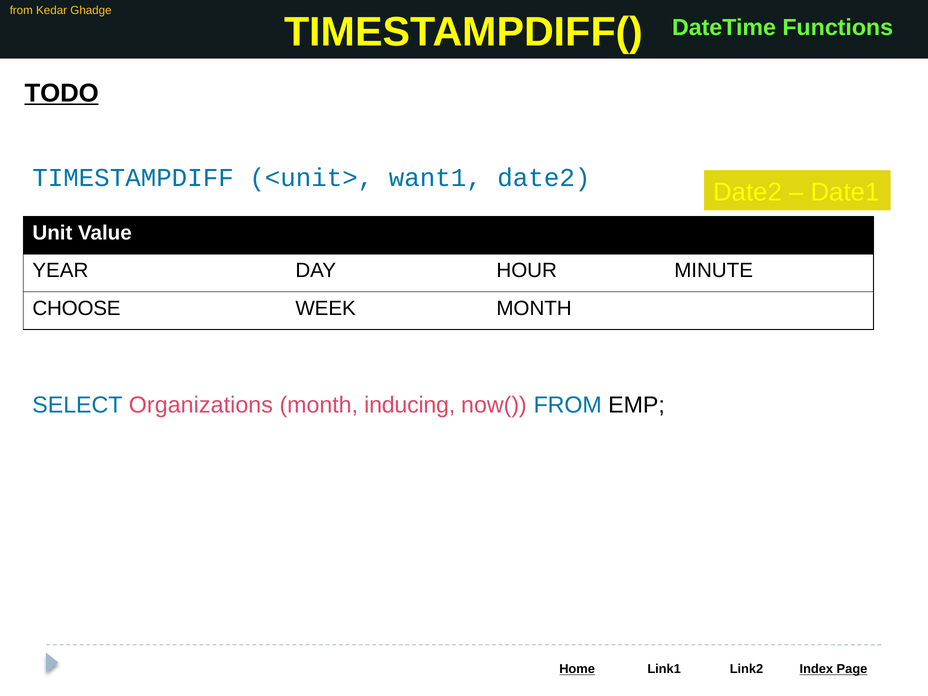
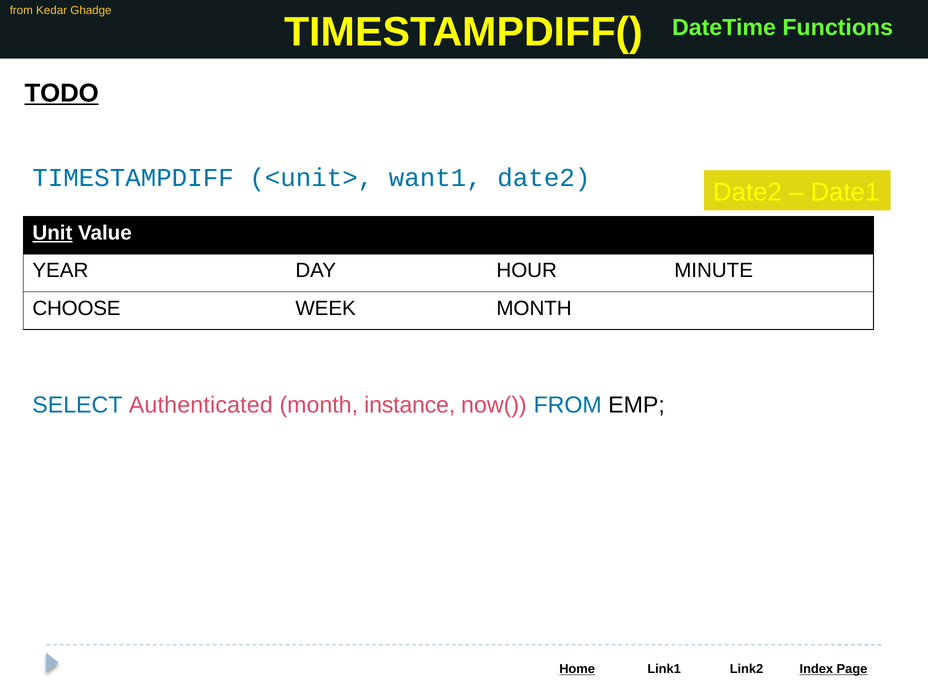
Unit underline: none -> present
Organizations: Organizations -> Authenticated
inducing: inducing -> instance
